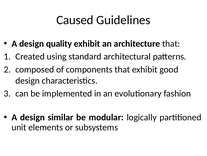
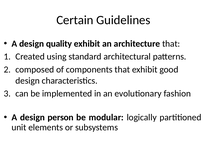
Caused: Caused -> Certain
similar: similar -> person
